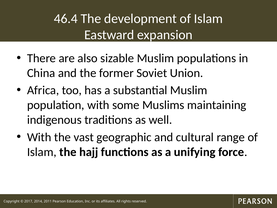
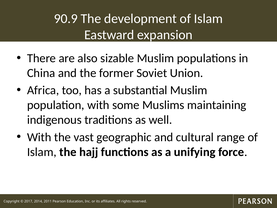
46.4: 46.4 -> 90.9
